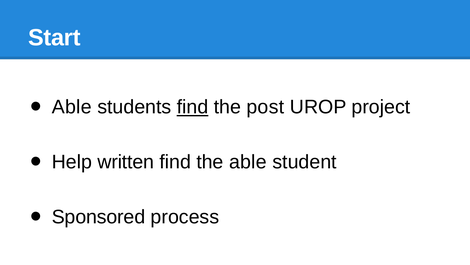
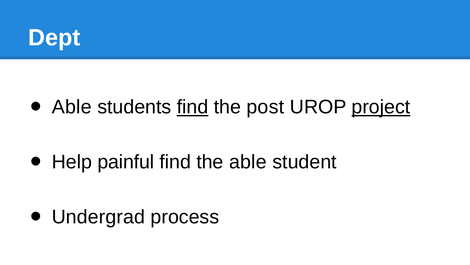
Start: Start -> Dept
project underline: none -> present
written: written -> painful
Sponsored: Sponsored -> Undergrad
